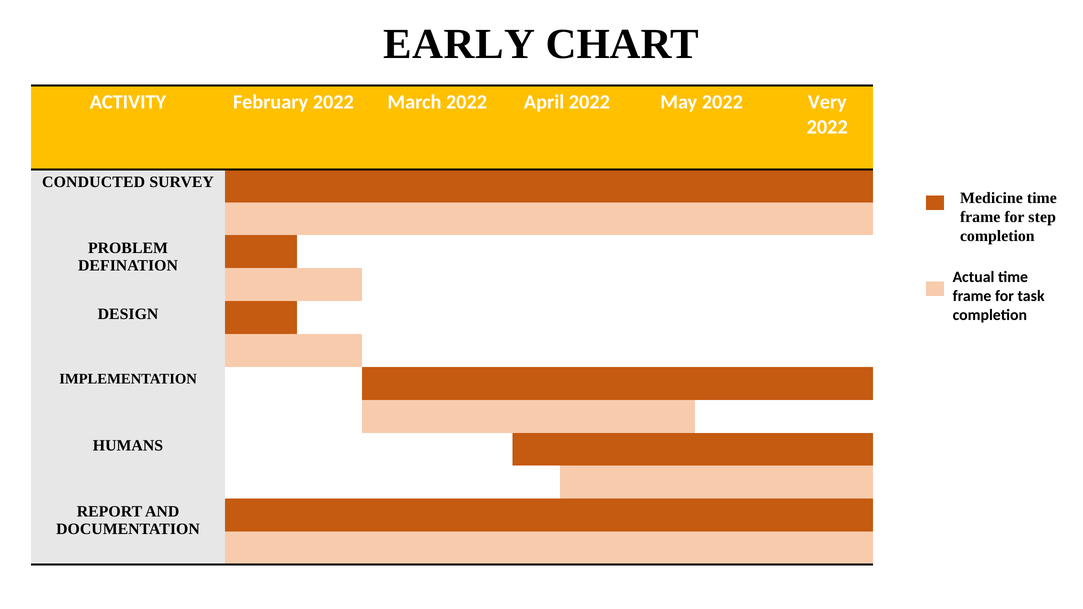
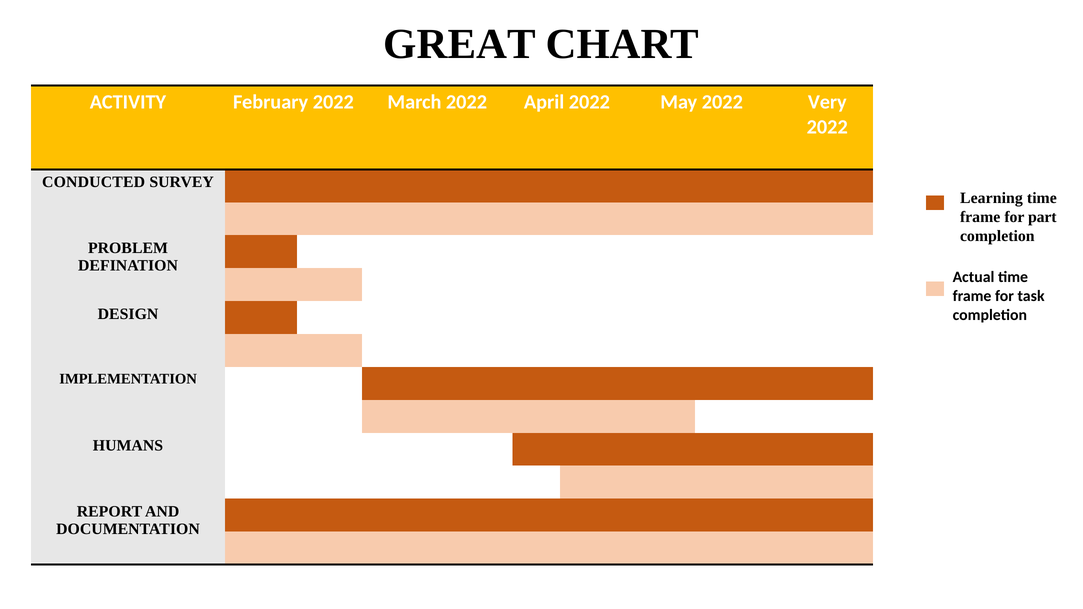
EARLY: EARLY -> GREAT
Medicine: Medicine -> Learning
step: step -> part
